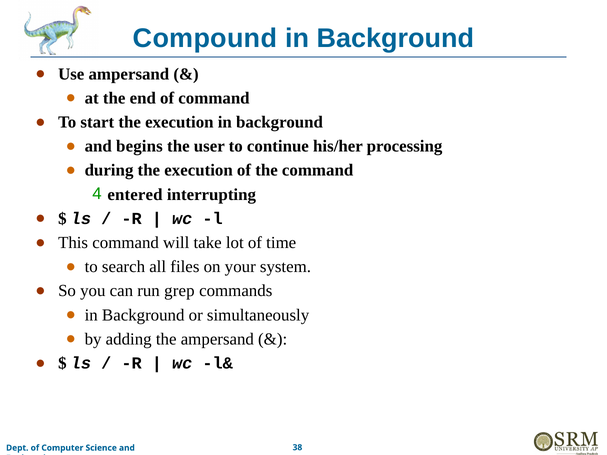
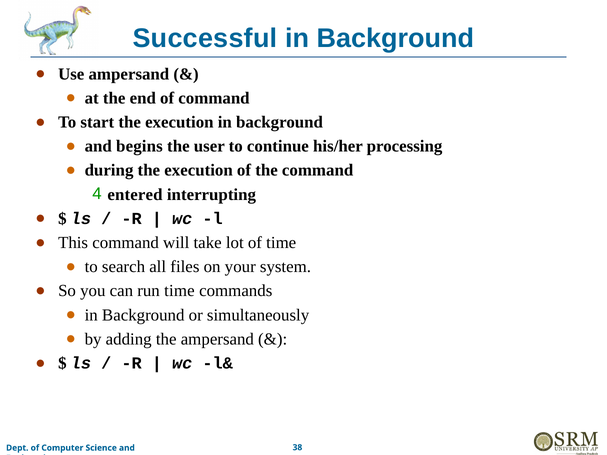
Compound: Compound -> Successful
run grep: grep -> time
